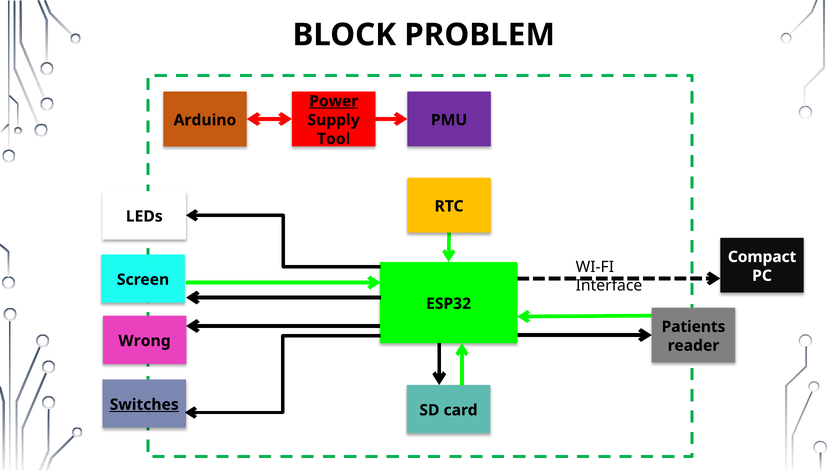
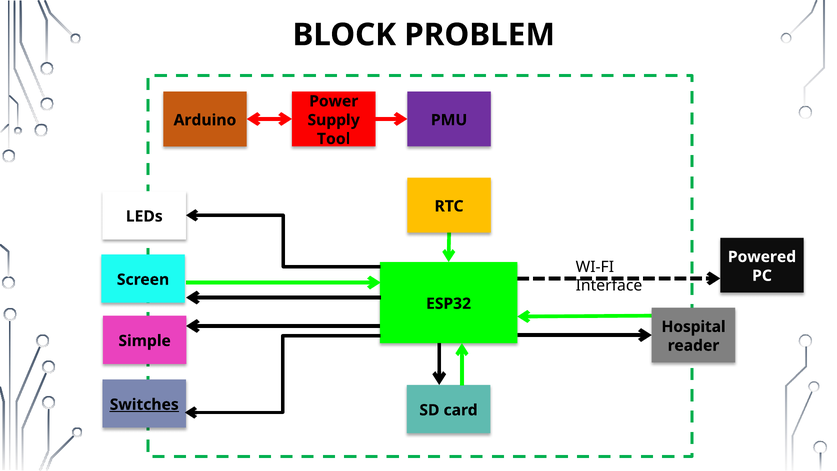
Power underline: present -> none
Compact: Compact -> Powered
Patients: Patients -> Hospital
Wrong: Wrong -> Simple
